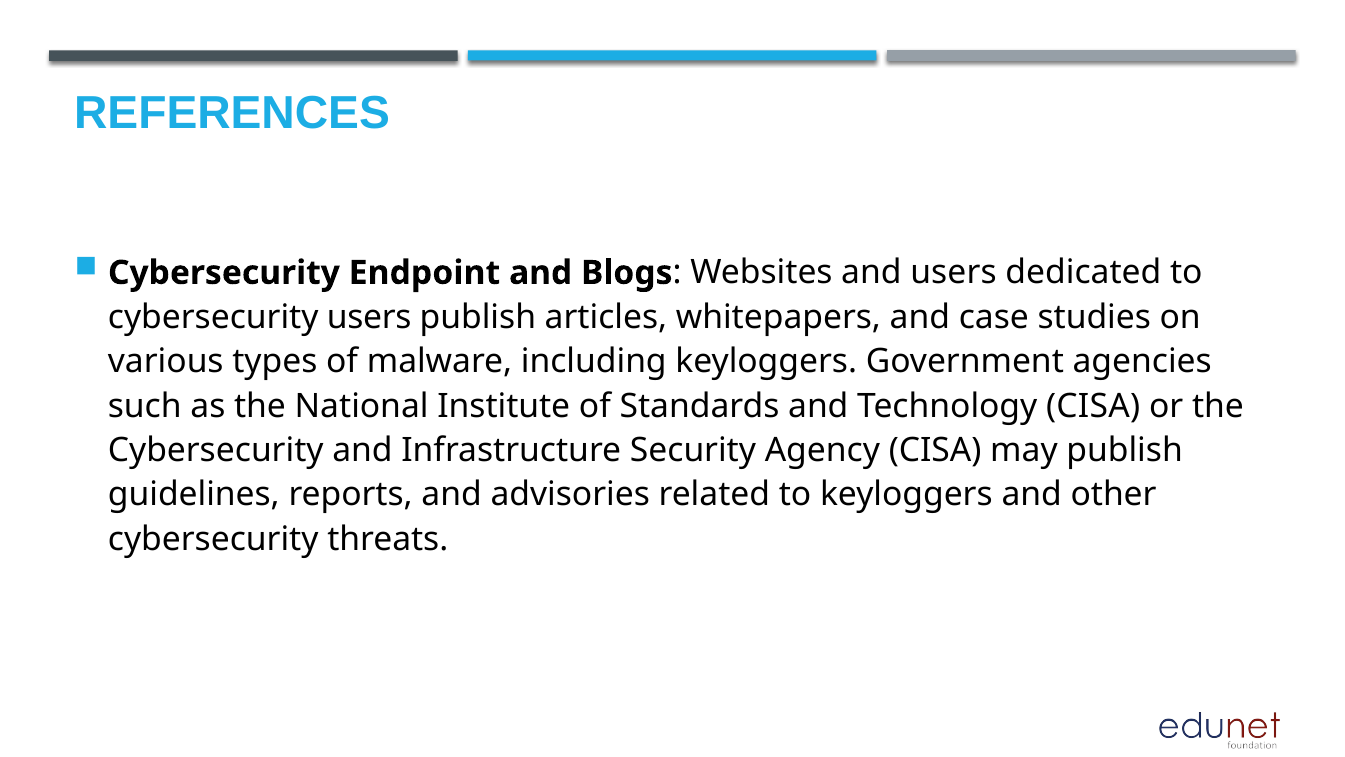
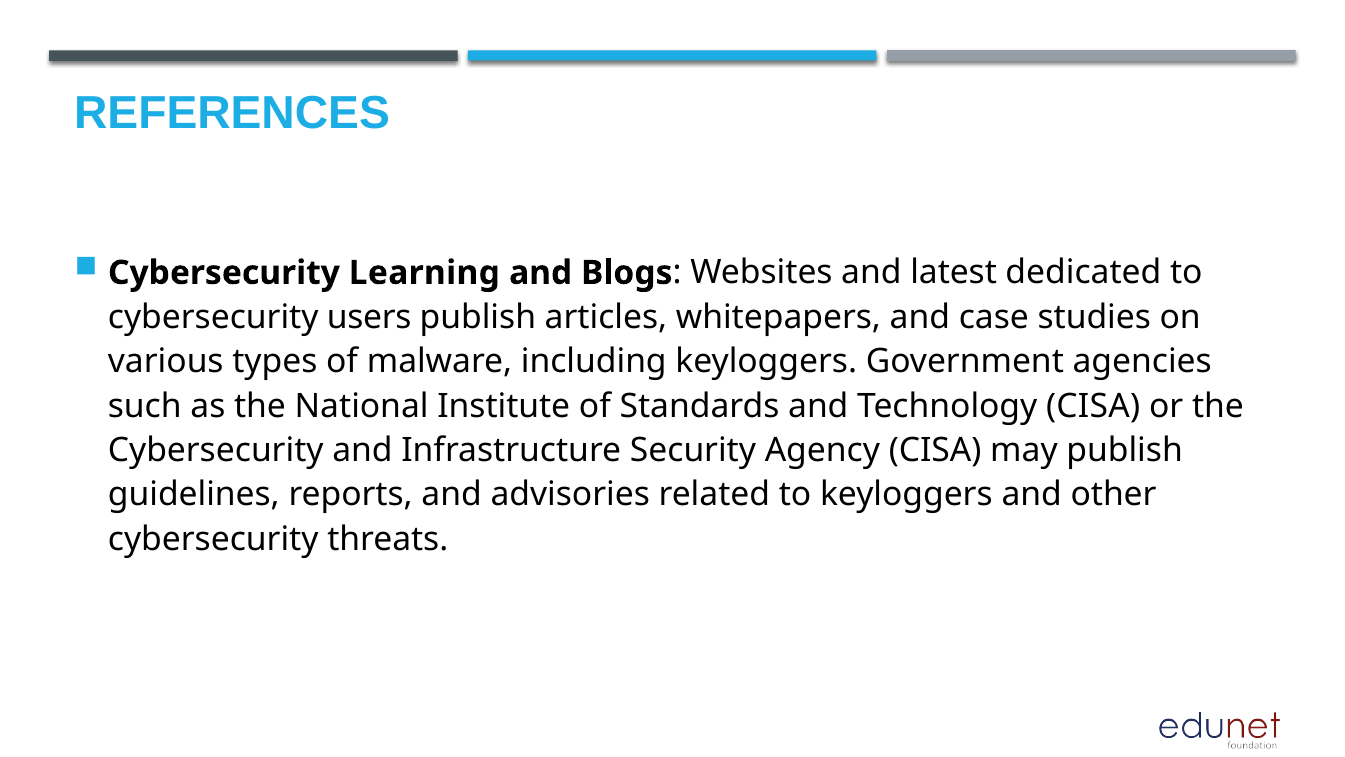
Endpoint: Endpoint -> Learning
and users: users -> latest
